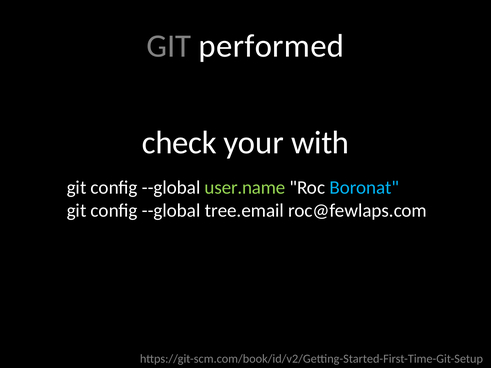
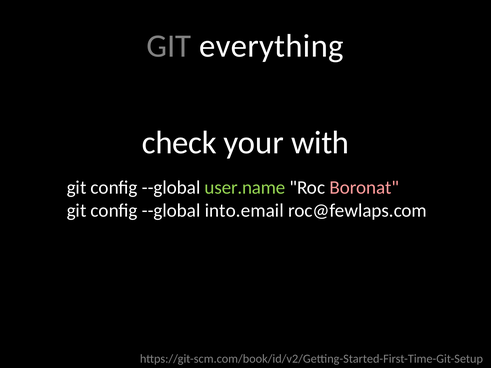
performed: performed -> everything
Boronat colour: light blue -> pink
tree.email: tree.email -> into.email
